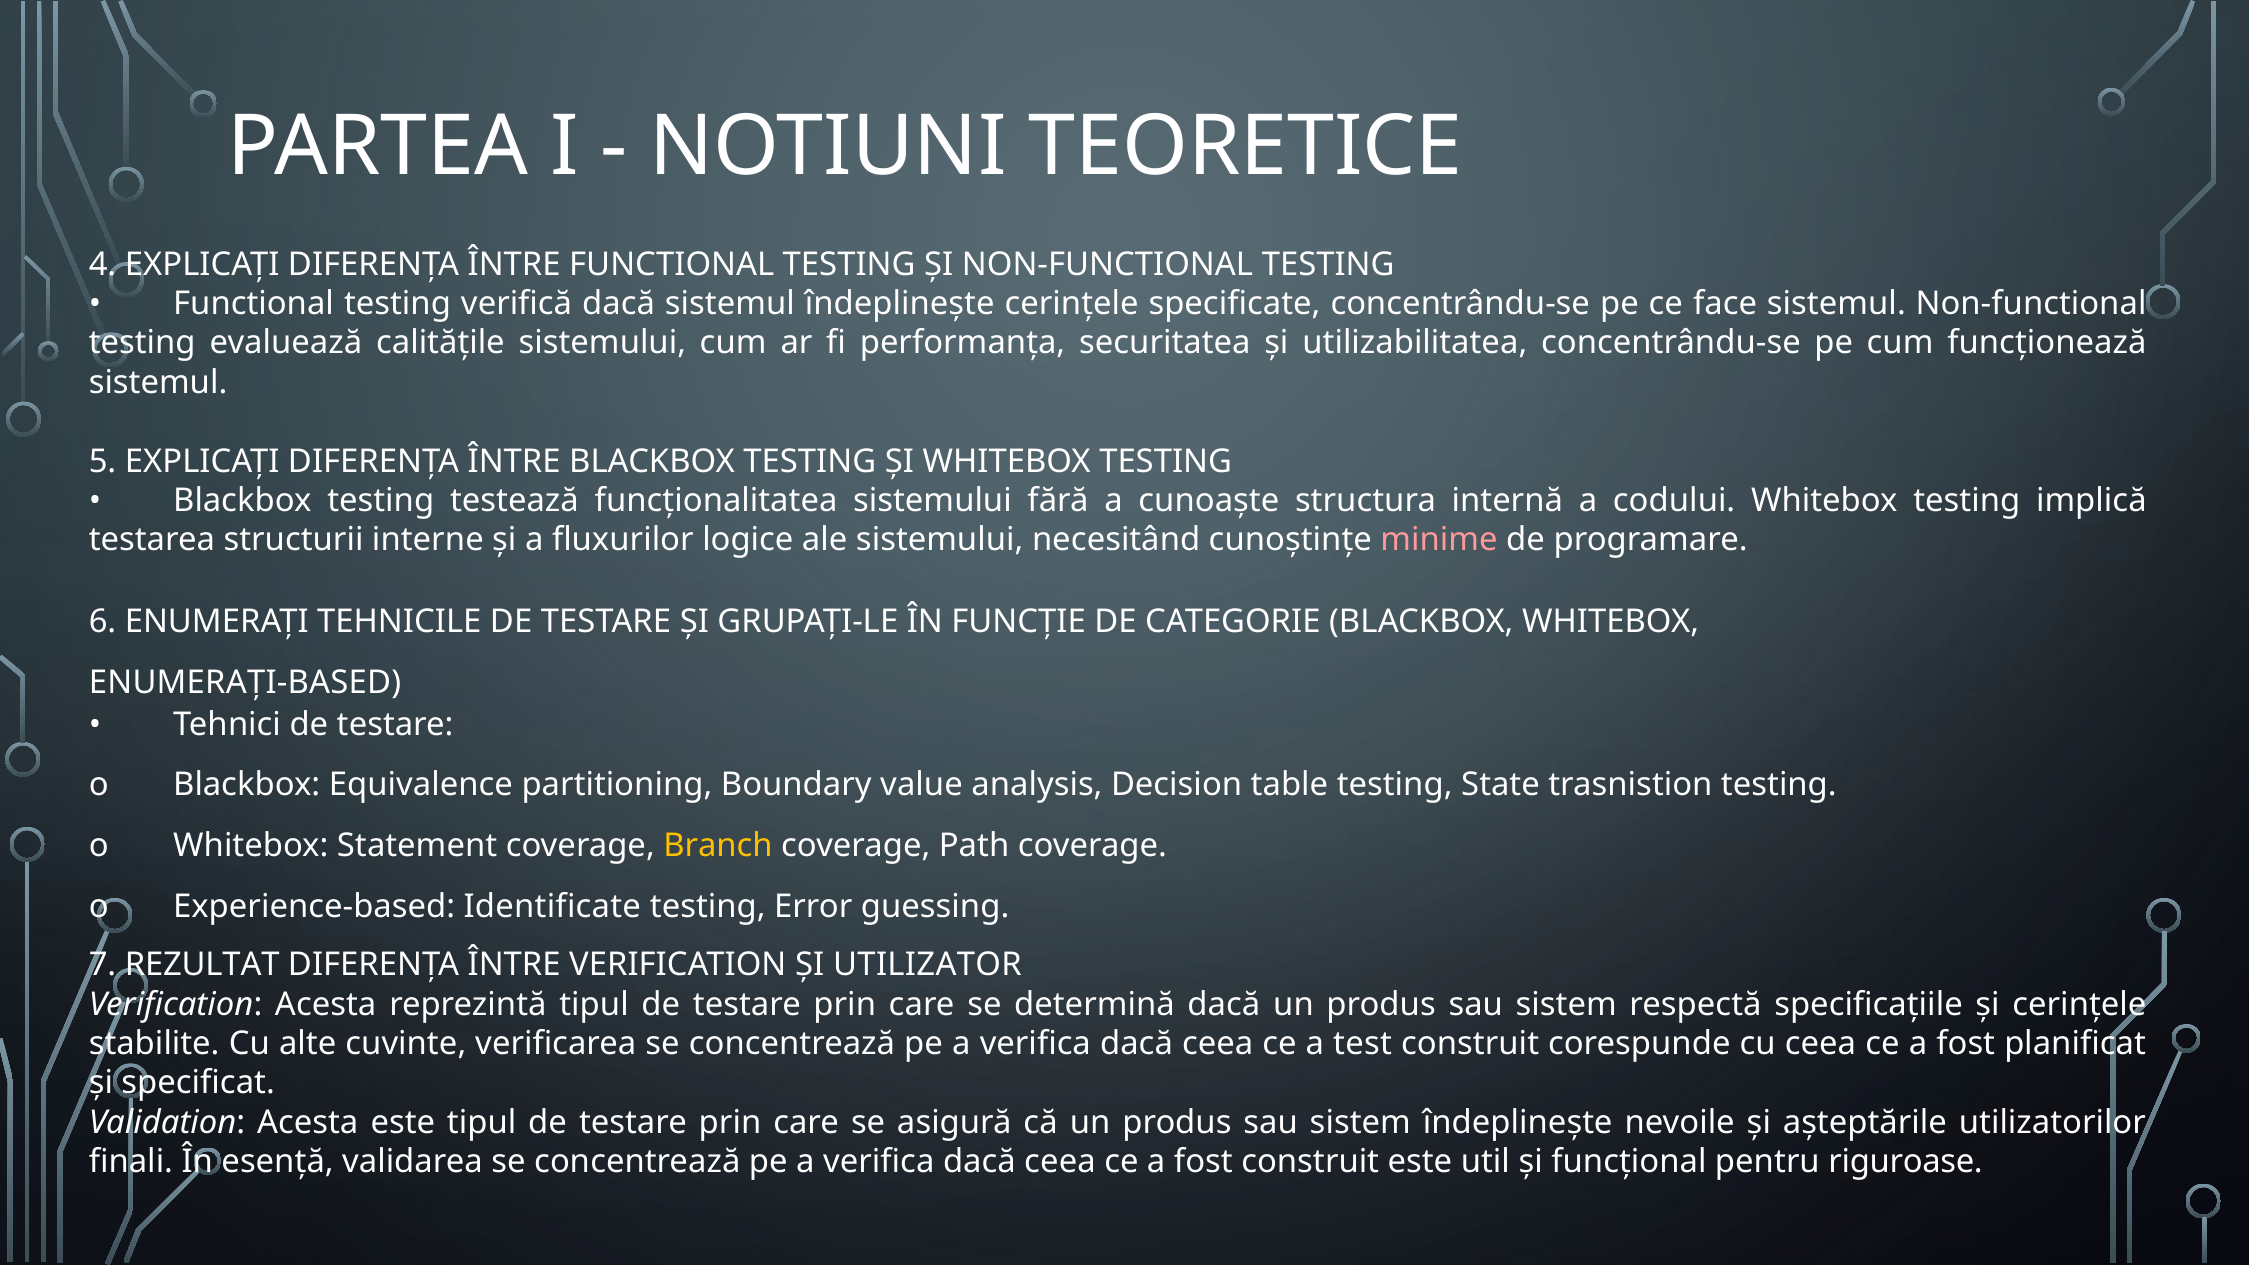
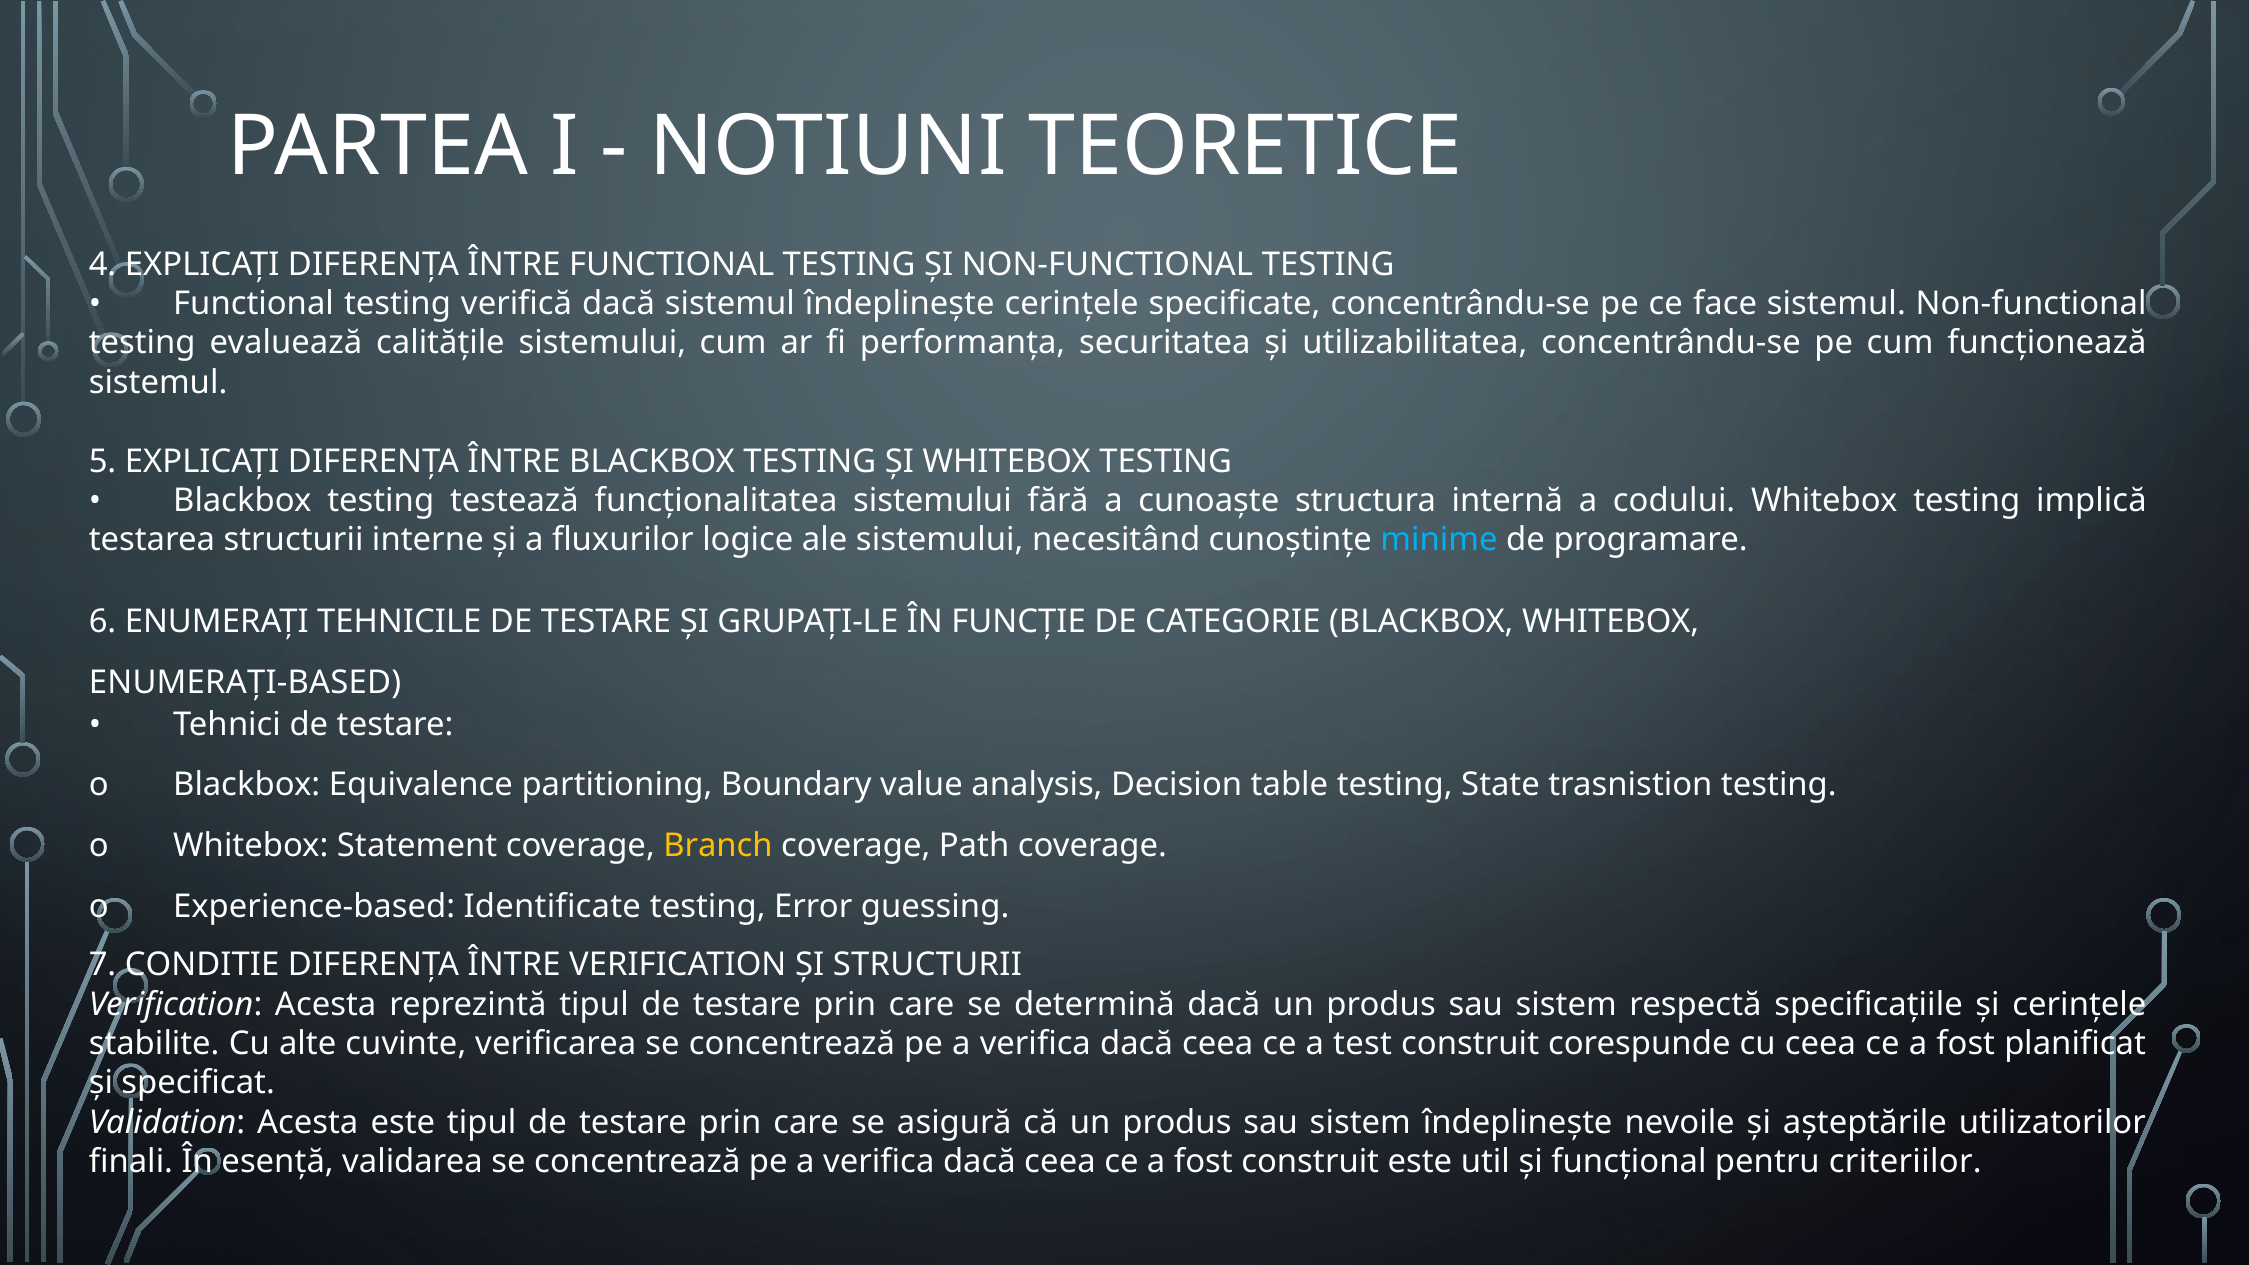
minime colour: pink -> light blue
REZULTAT: REZULTAT -> CONDITIE
ȘI UTILIZATOR: UTILIZATOR -> STRUCTURII
riguroase: riguroase -> criteriilor
